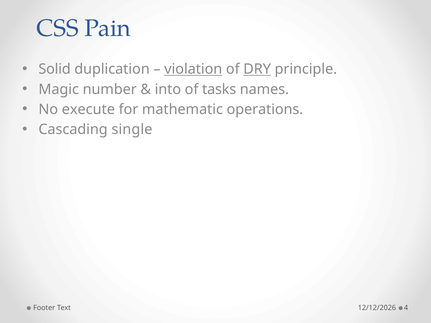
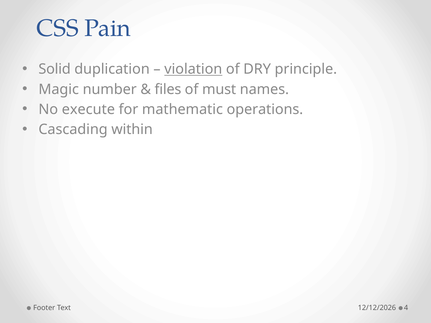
DRY underline: present -> none
into: into -> files
tasks: tasks -> must
single: single -> within
